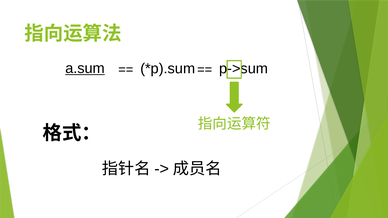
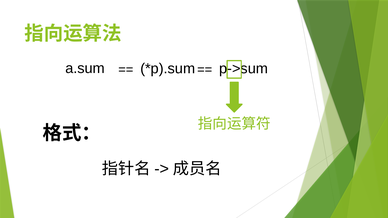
a.sum underline: present -> none
